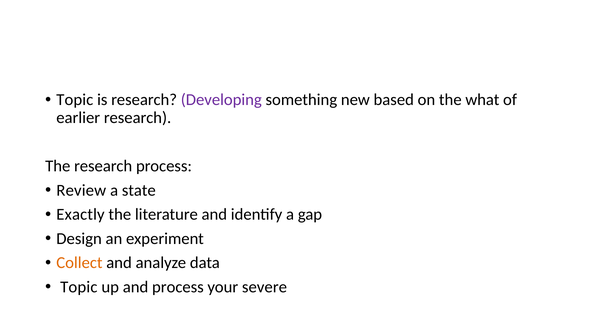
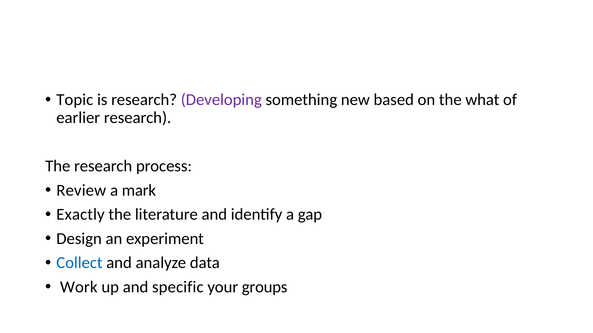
state: state -> mark
Collect colour: orange -> blue
Topic at (79, 287): Topic -> Work
and process: process -> specific
severe: severe -> groups
